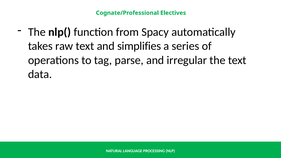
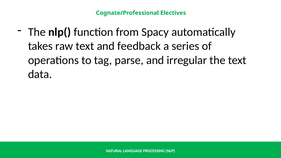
simplifies: simplifies -> feedback
